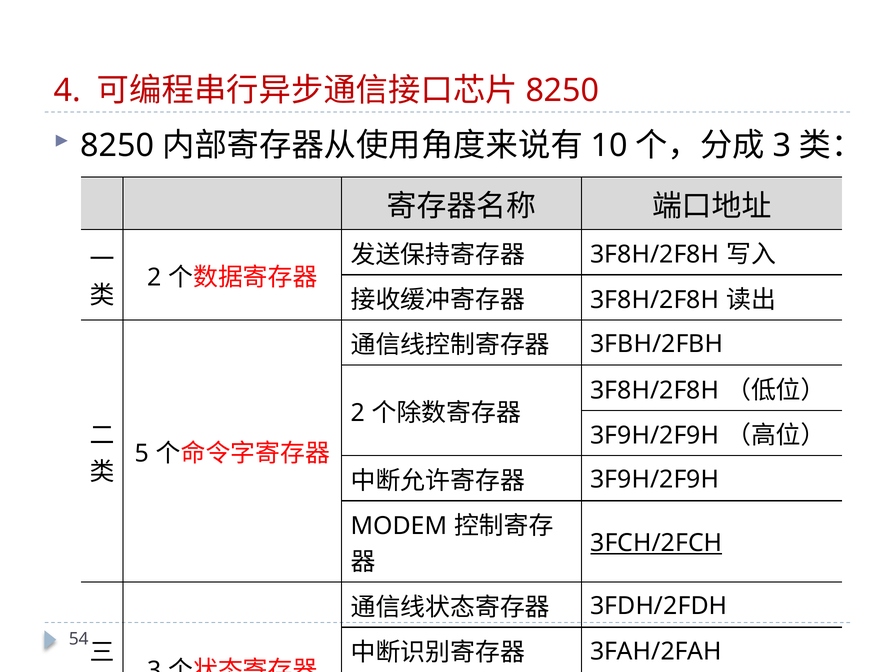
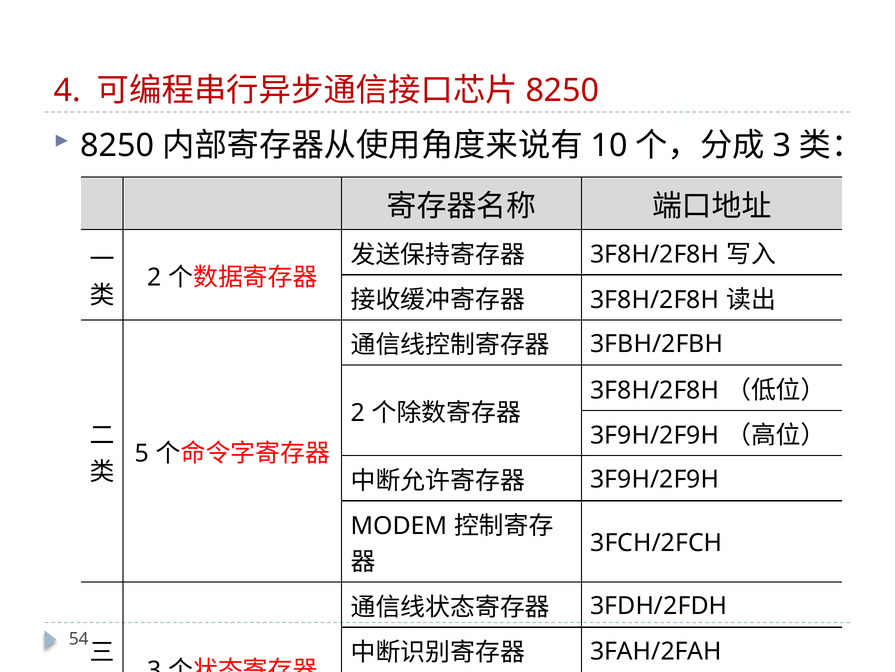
3FCH/2FCH underline: present -> none
